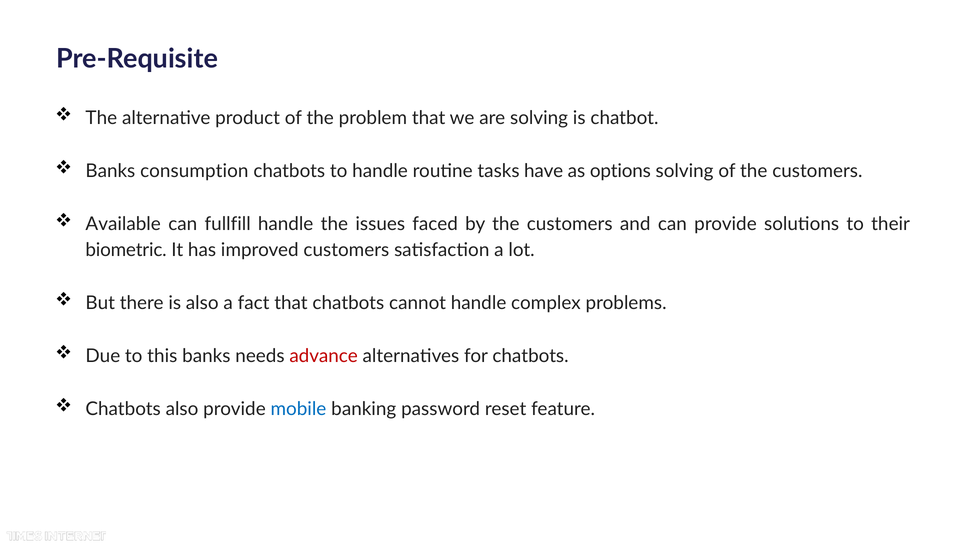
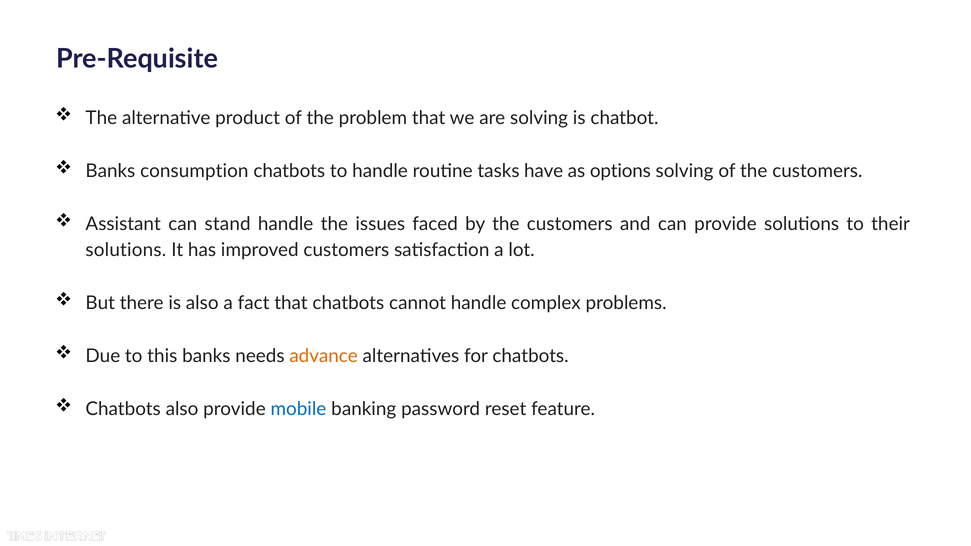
Available: Available -> Assistant
fullfill: fullfill -> stand
biometric at (126, 250): biometric -> solutions
advance colour: red -> orange
